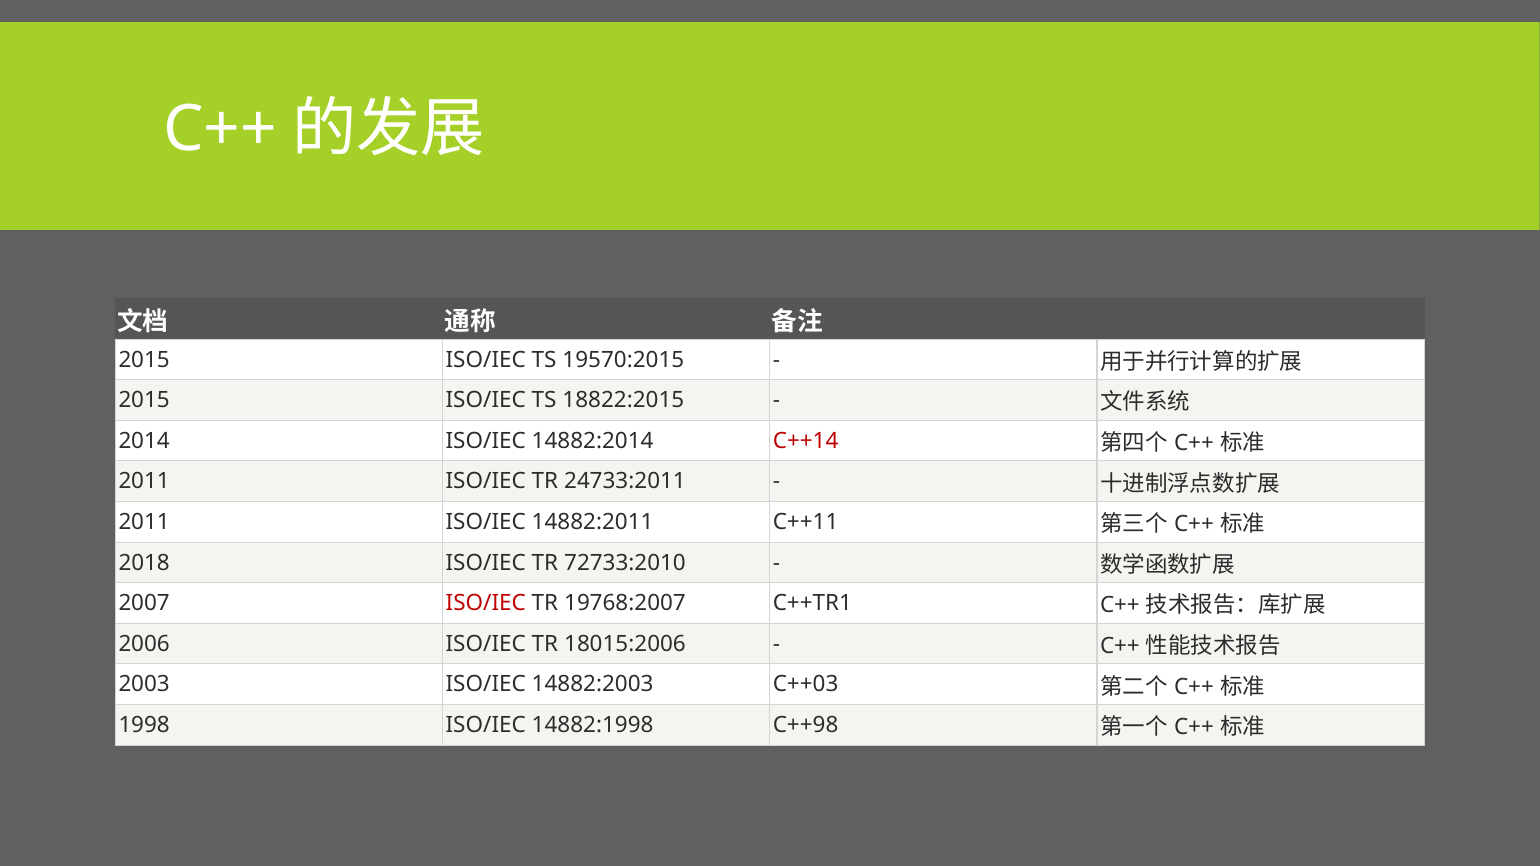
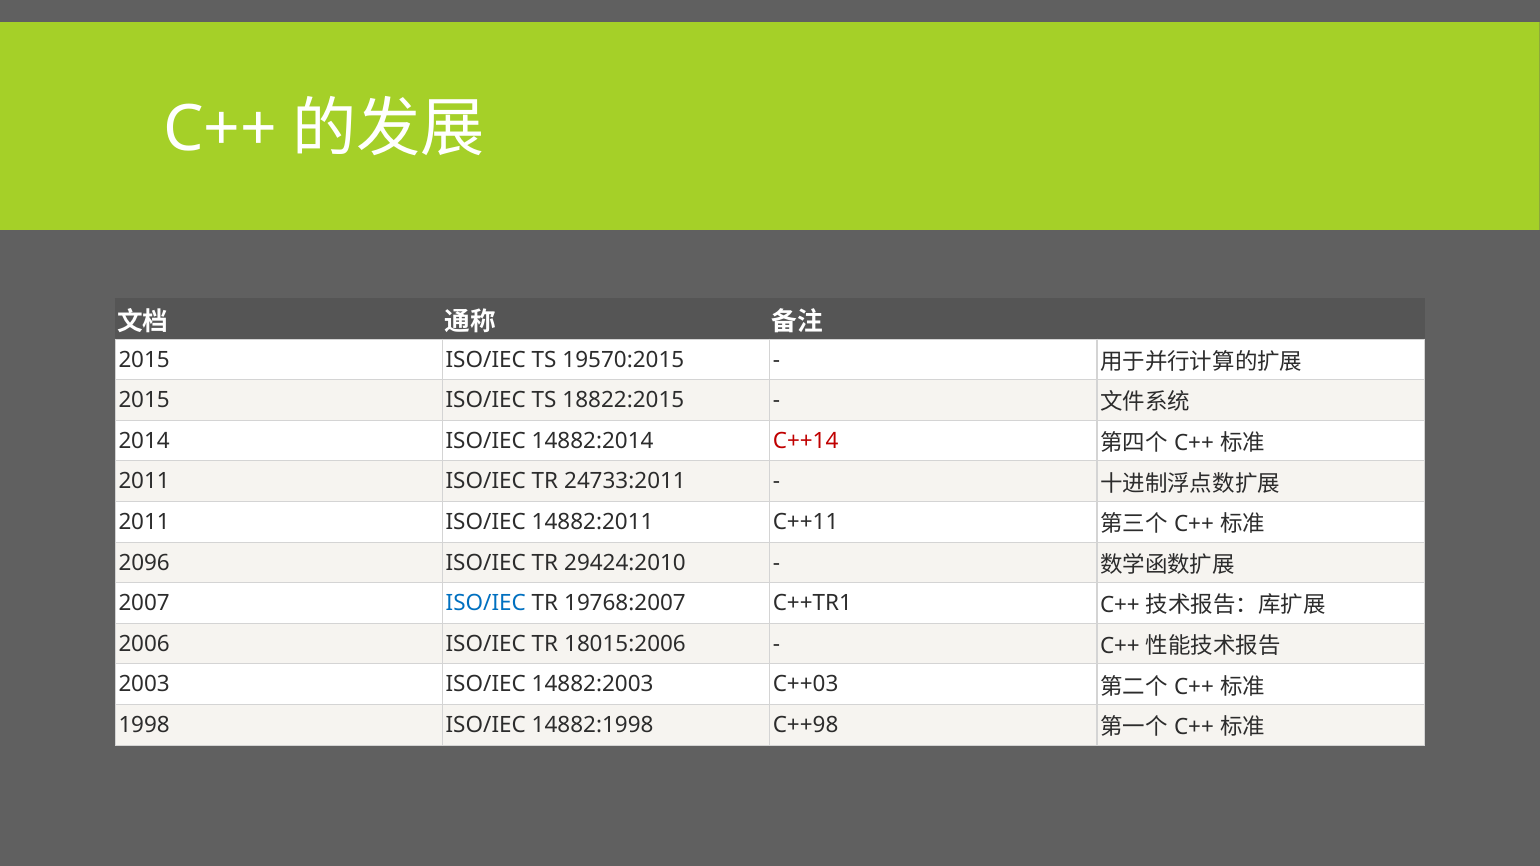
2018: 2018 -> 2096
72733:2010: 72733:2010 -> 29424:2010
ISO/IEC at (486, 603) colour: red -> blue
